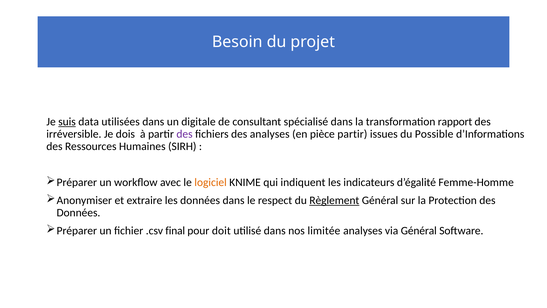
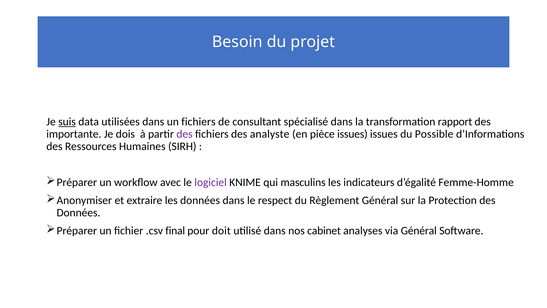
un digitale: digitale -> fichiers
irréversible: irréversible -> importante
des analyses: analyses -> analyste
pièce partir: partir -> issues
logiciel colour: orange -> purple
indiquent: indiquent -> masculins
Règlement underline: present -> none
limitée: limitée -> cabinet
